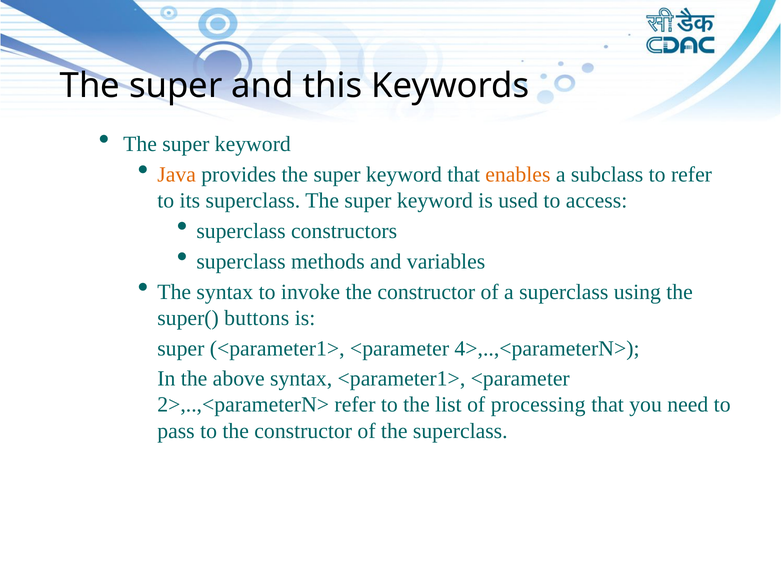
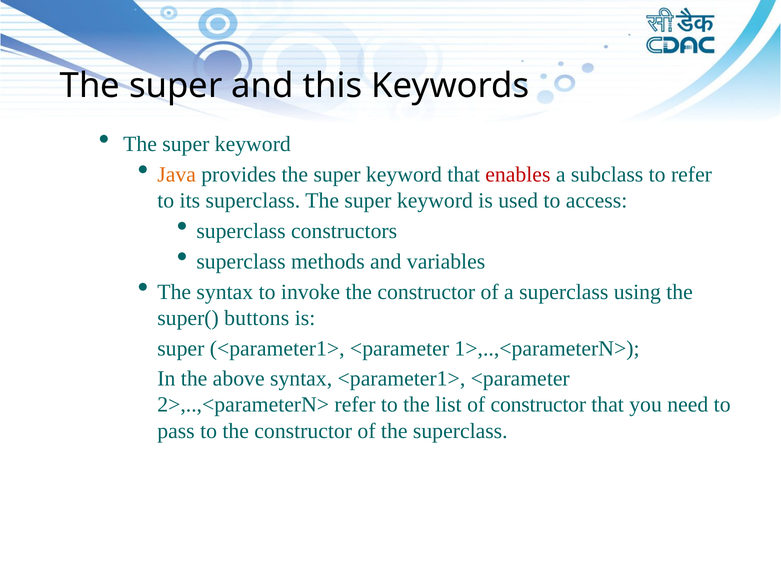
enables colour: orange -> red
4>,..,<parameterN>: 4>,..,<parameterN> -> 1>,..,<parameterN>
of processing: processing -> constructor
